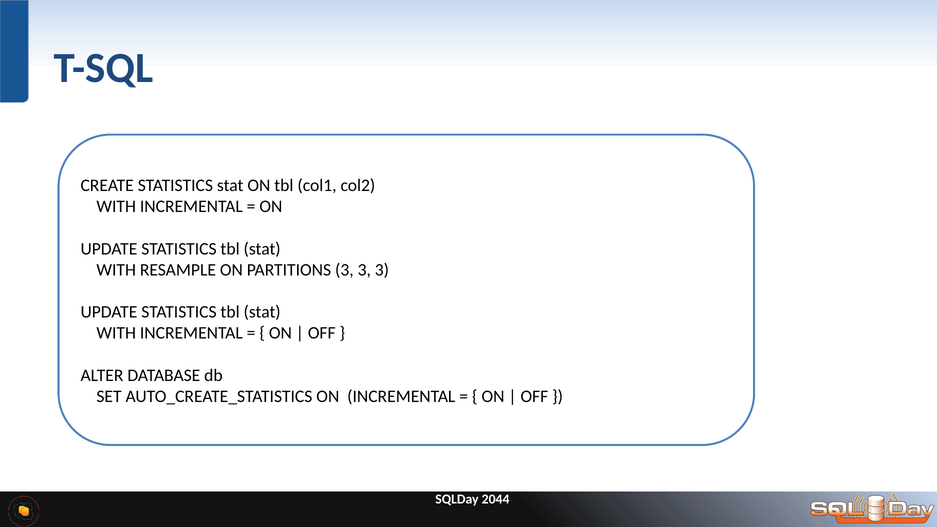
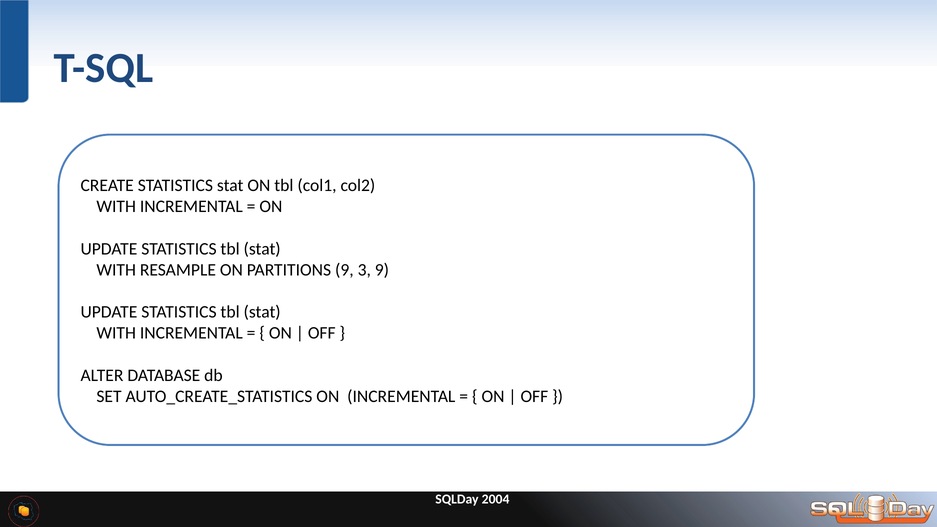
PARTITIONS 3: 3 -> 9
3 at (382, 270): 3 -> 9
2044: 2044 -> 2004
